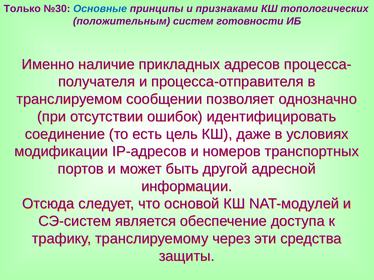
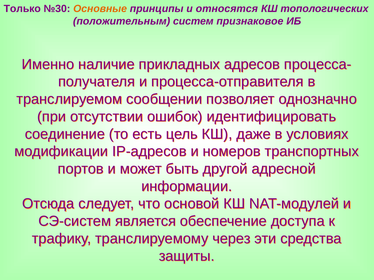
Основные colour: blue -> orange
признаками: признаками -> относятся
готовности: готовности -> признаковое
